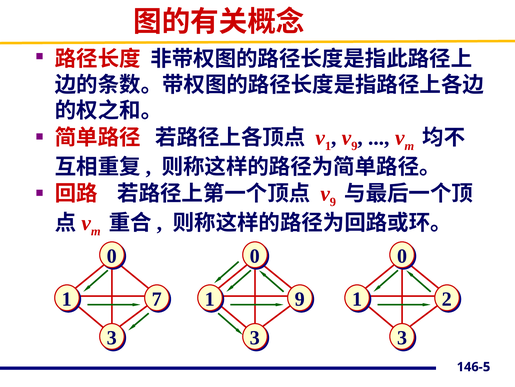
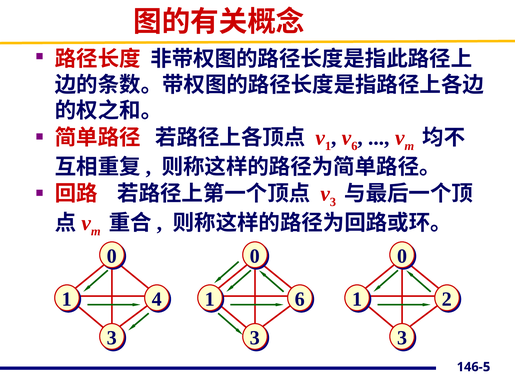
9 at (354, 146): 9 -> 6
9 at (333, 202): 9 -> 3
7: 7 -> 4
1 9: 9 -> 6
